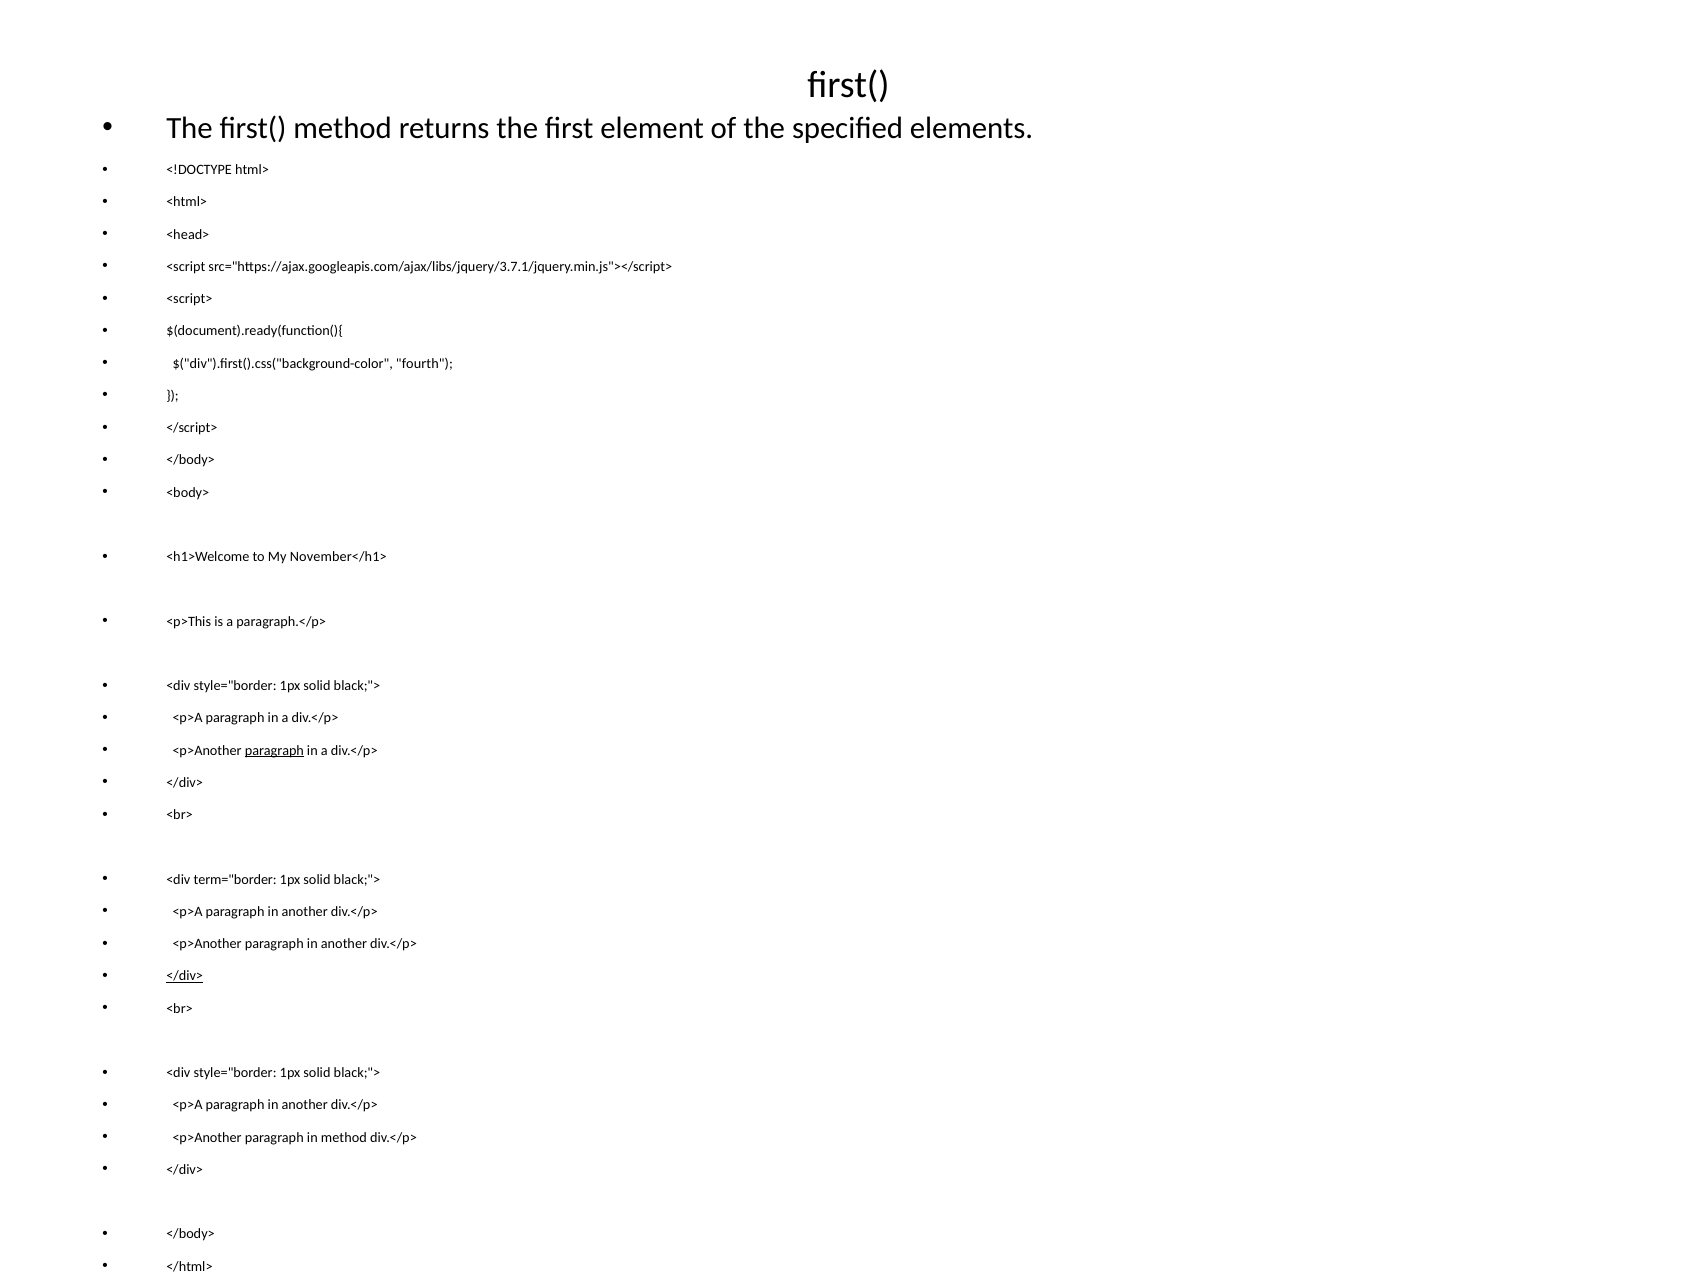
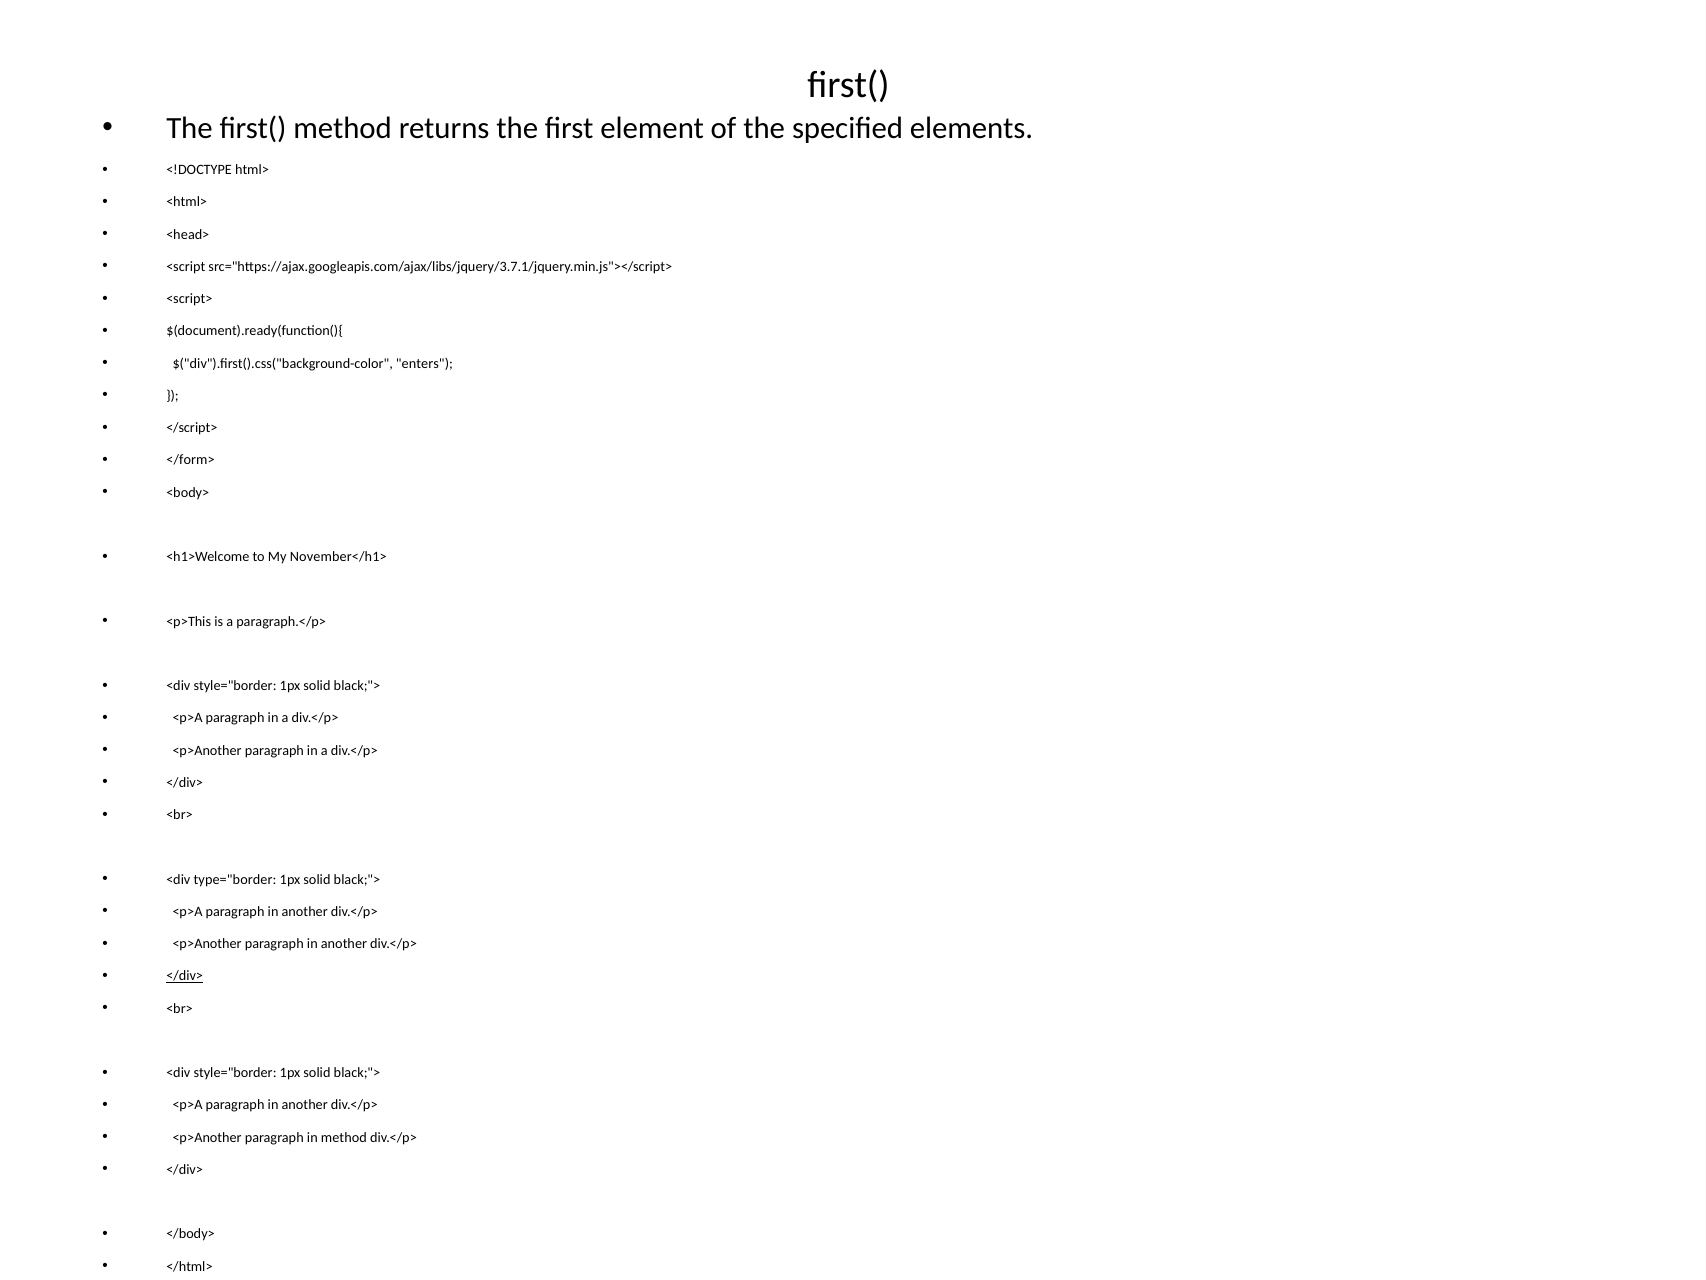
fourth: fourth -> enters
</body> at (191, 460): </body> -> </form>
paragraph at (274, 750) underline: present -> none
term="border: term="border -> type="border
